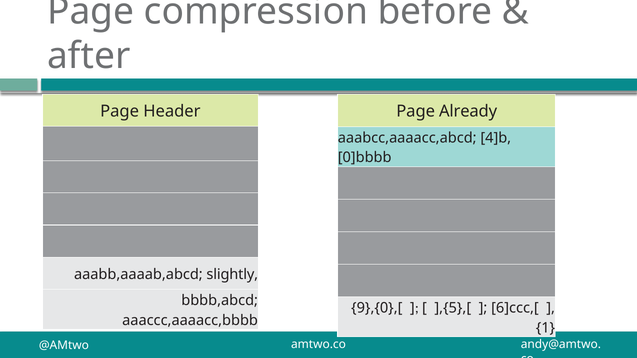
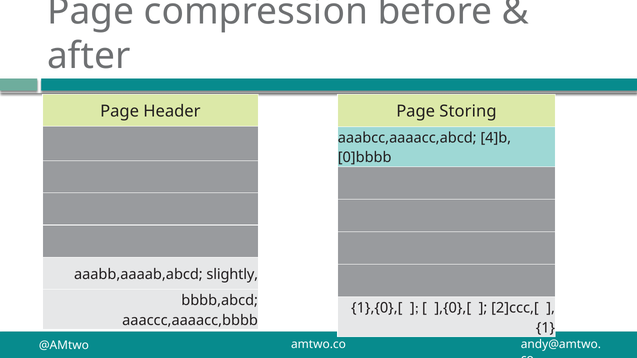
Already: Already -> Storing
9},{0},[: 9},{0},[ -> 1},{0},[
],{5},[: ],{5},[ -> ],{0},[
6]ccc,[: 6]ccc,[ -> 2]ccc,[
